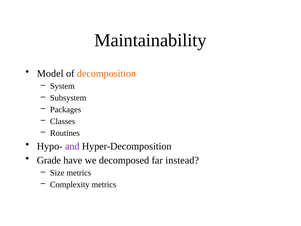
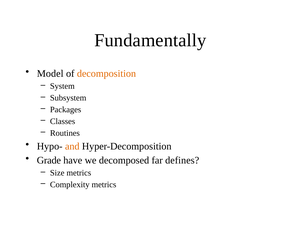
Maintainability: Maintainability -> Fundamentally
and colour: purple -> orange
instead: instead -> defines
